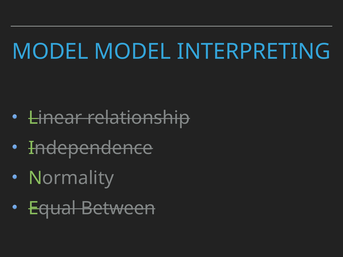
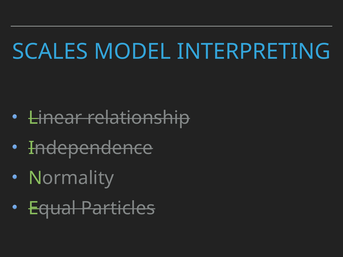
MODEL at (50, 52): MODEL -> SCALES
Between: Between -> Particles
